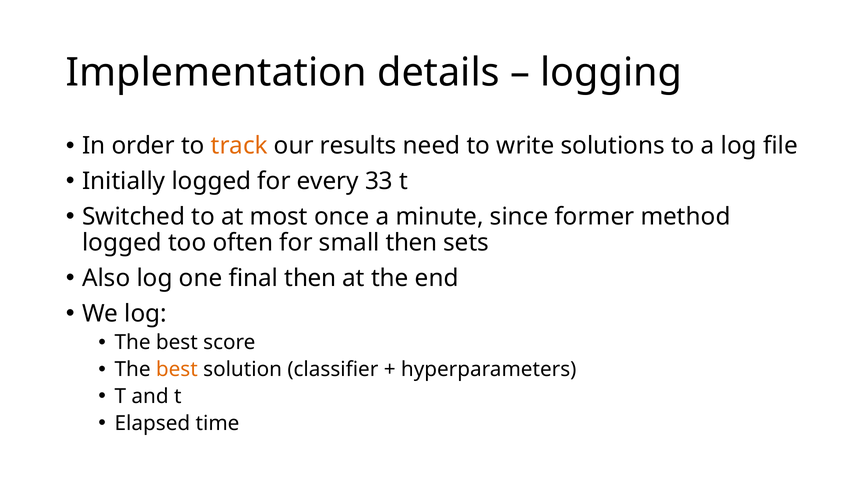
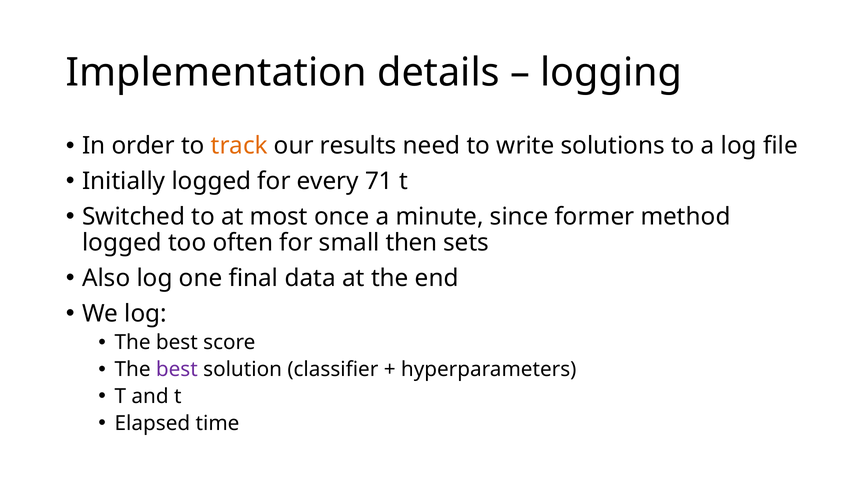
33: 33 -> 71
final then: then -> data
best at (177, 369) colour: orange -> purple
